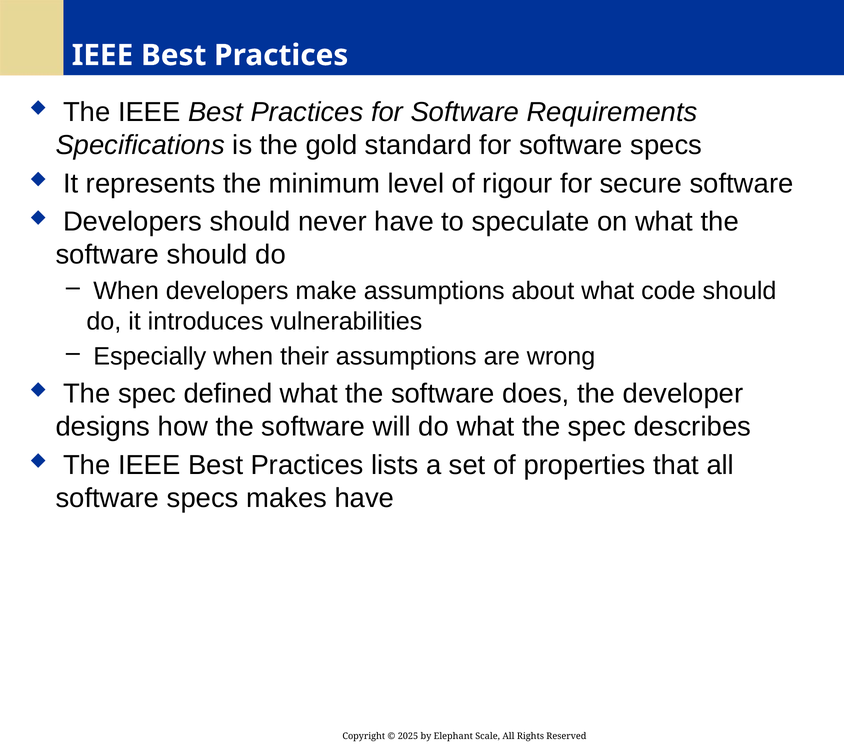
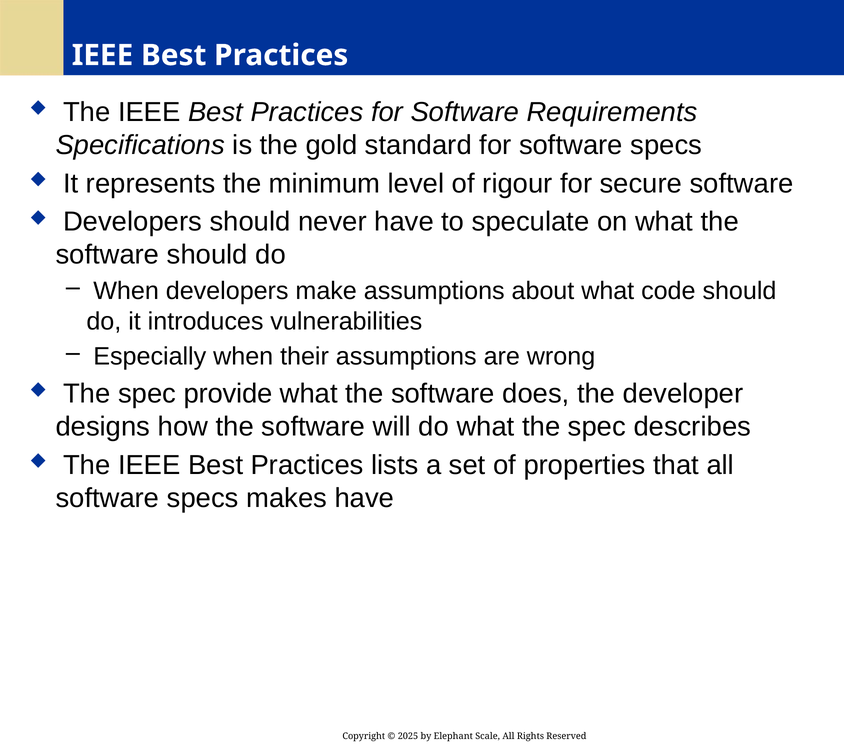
defined: defined -> provide
